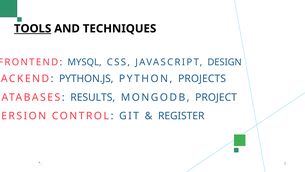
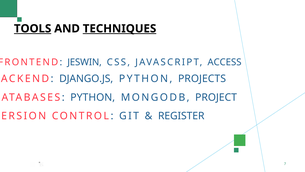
TECHNIQUES underline: none -> present
MYSQL: MYSQL -> JESWIN
DESIGN: DESIGN -> ACCESS
PYTHON.JS: PYTHON.JS -> DJANGO.JS
RESULTS at (93, 97): RESULTS -> PYTHON
